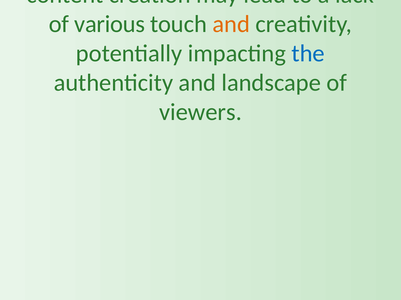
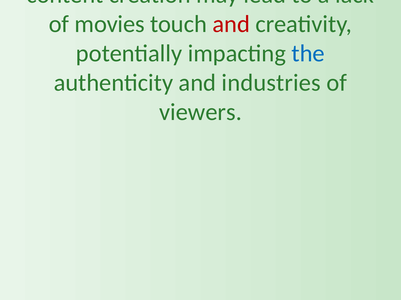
various: various -> movies
and at (231, 24) colour: orange -> red
landscape: landscape -> industries
